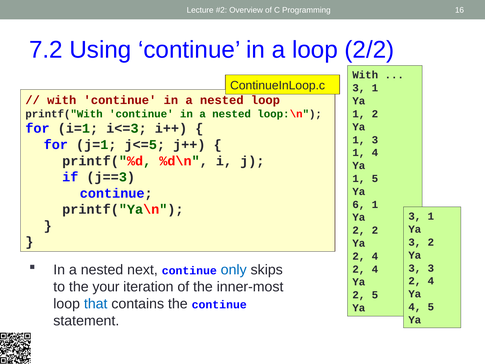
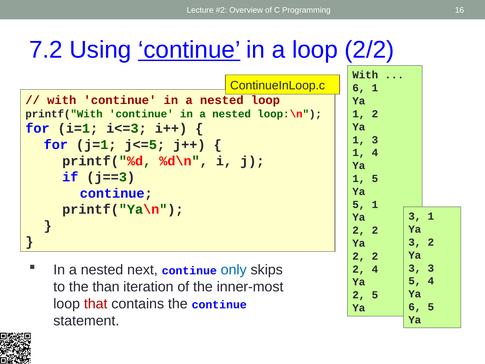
continue at (189, 50) underline: none -> present
3 at (359, 88): 3 -> 6
6 at (359, 204): 6 -> 5
4 at (375, 256): 4 -> 2
2 at (415, 281): 2 -> 5
your: your -> than
that colour: blue -> red
4 at (415, 307): 4 -> 6
